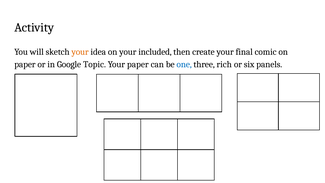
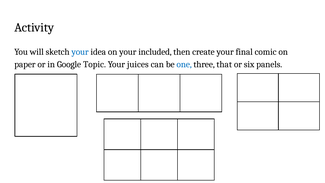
your at (80, 52) colour: orange -> blue
Your paper: paper -> juices
rich: rich -> that
